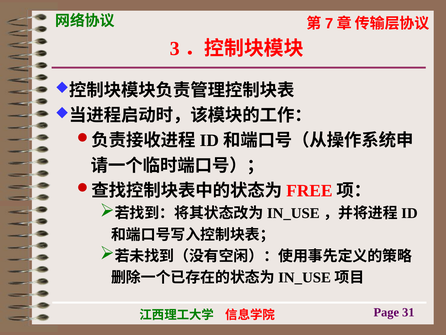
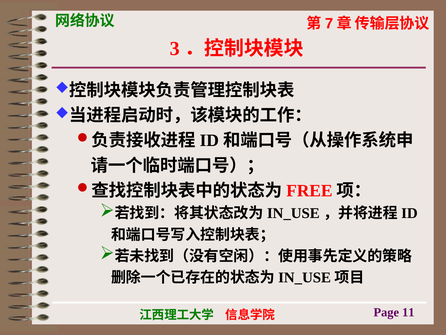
31: 31 -> 11
